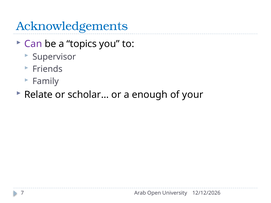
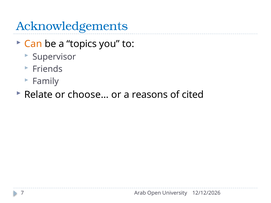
Can colour: purple -> orange
scholar…: scholar… -> choose…
enough: enough -> reasons
your: your -> cited
